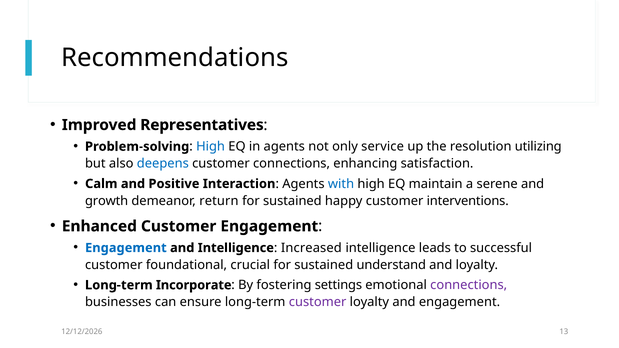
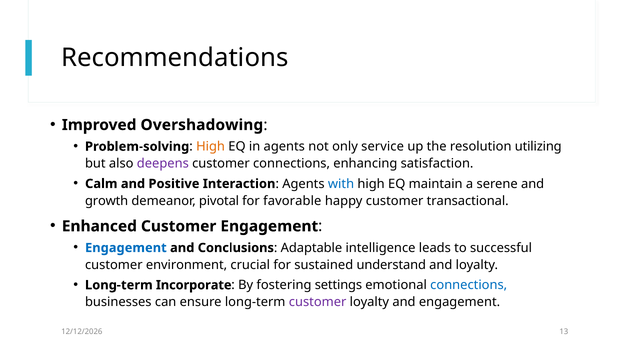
Representatives: Representatives -> Overshadowing
High at (211, 147) colour: blue -> orange
deepens colour: blue -> purple
return: return -> pivotal
sustained at (292, 201): sustained -> favorable
interventions: interventions -> transactional
and Intelligence: Intelligence -> Conclusions
Increased: Increased -> Adaptable
foundational: foundational -> environment
connections at (469, 285) colour: purple -> blue
